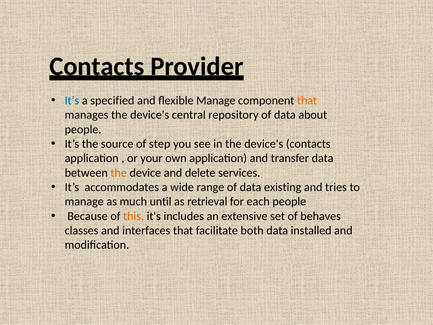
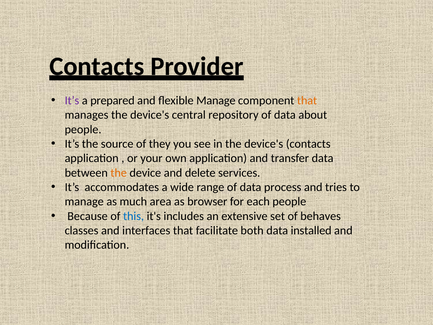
It’s at (72, 100) colour: blue -> purple
specified: specified -> prepared
step: step -> they
existing: existing -> process
until: until -> area
retrieval: retrieval -> browser
this colour: orange -> blue
